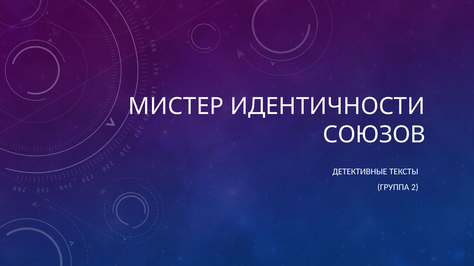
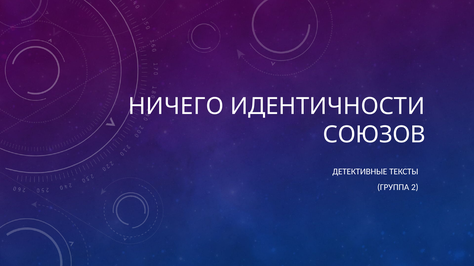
МИСТЕР: МИСТЕР -> НИЧЕГО
